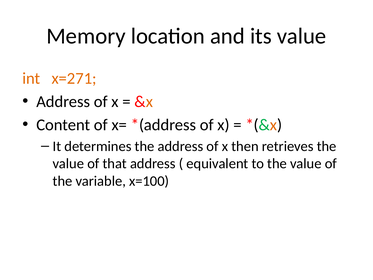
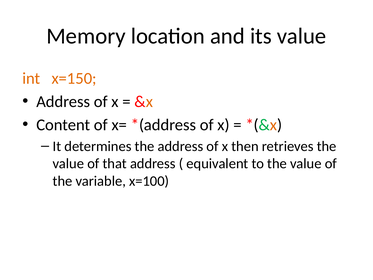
x=271: x=271 -> x=150
